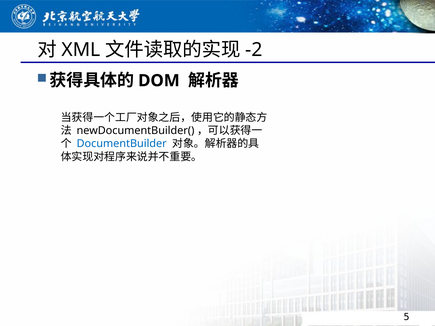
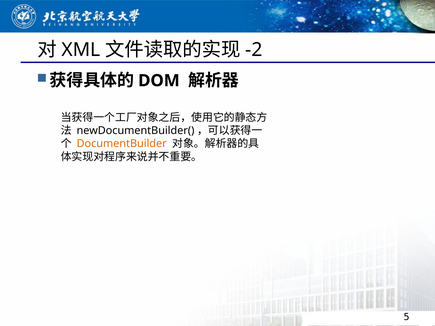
DocumentBuilder colour: blue -> orange
